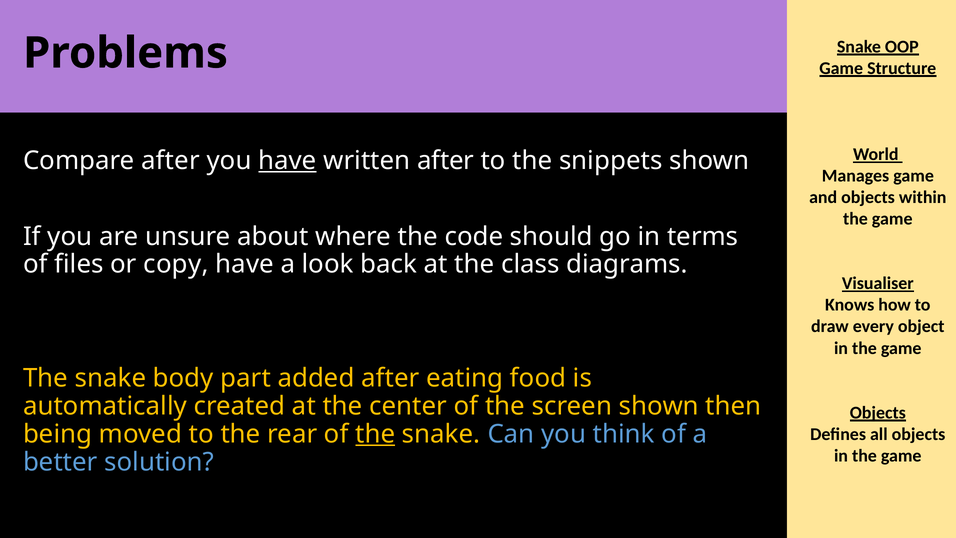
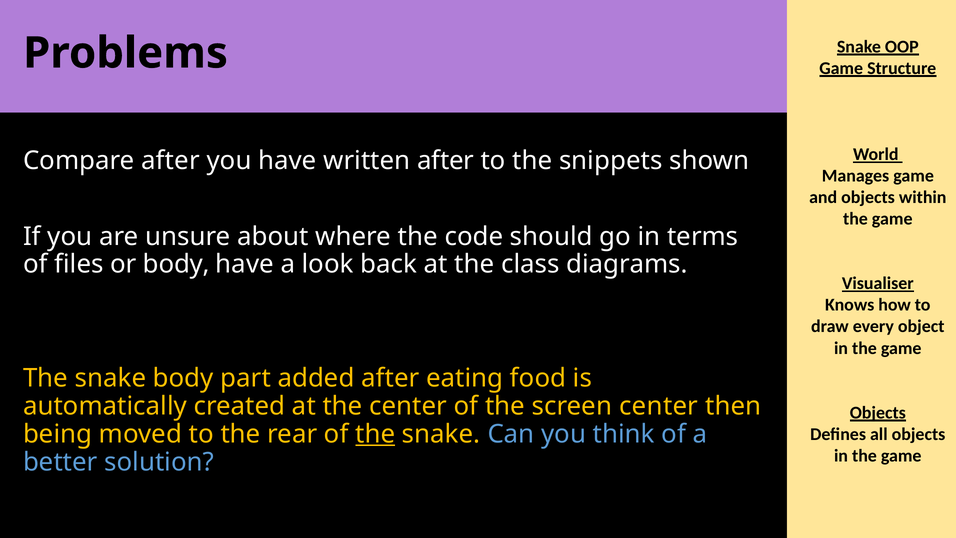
have at (287, 161) underline: present -> none
or copy: copy -> body
screen shown: shown -> center
